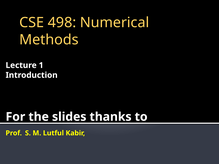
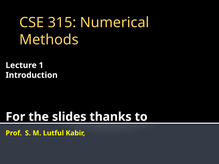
498: 498 -> 315
